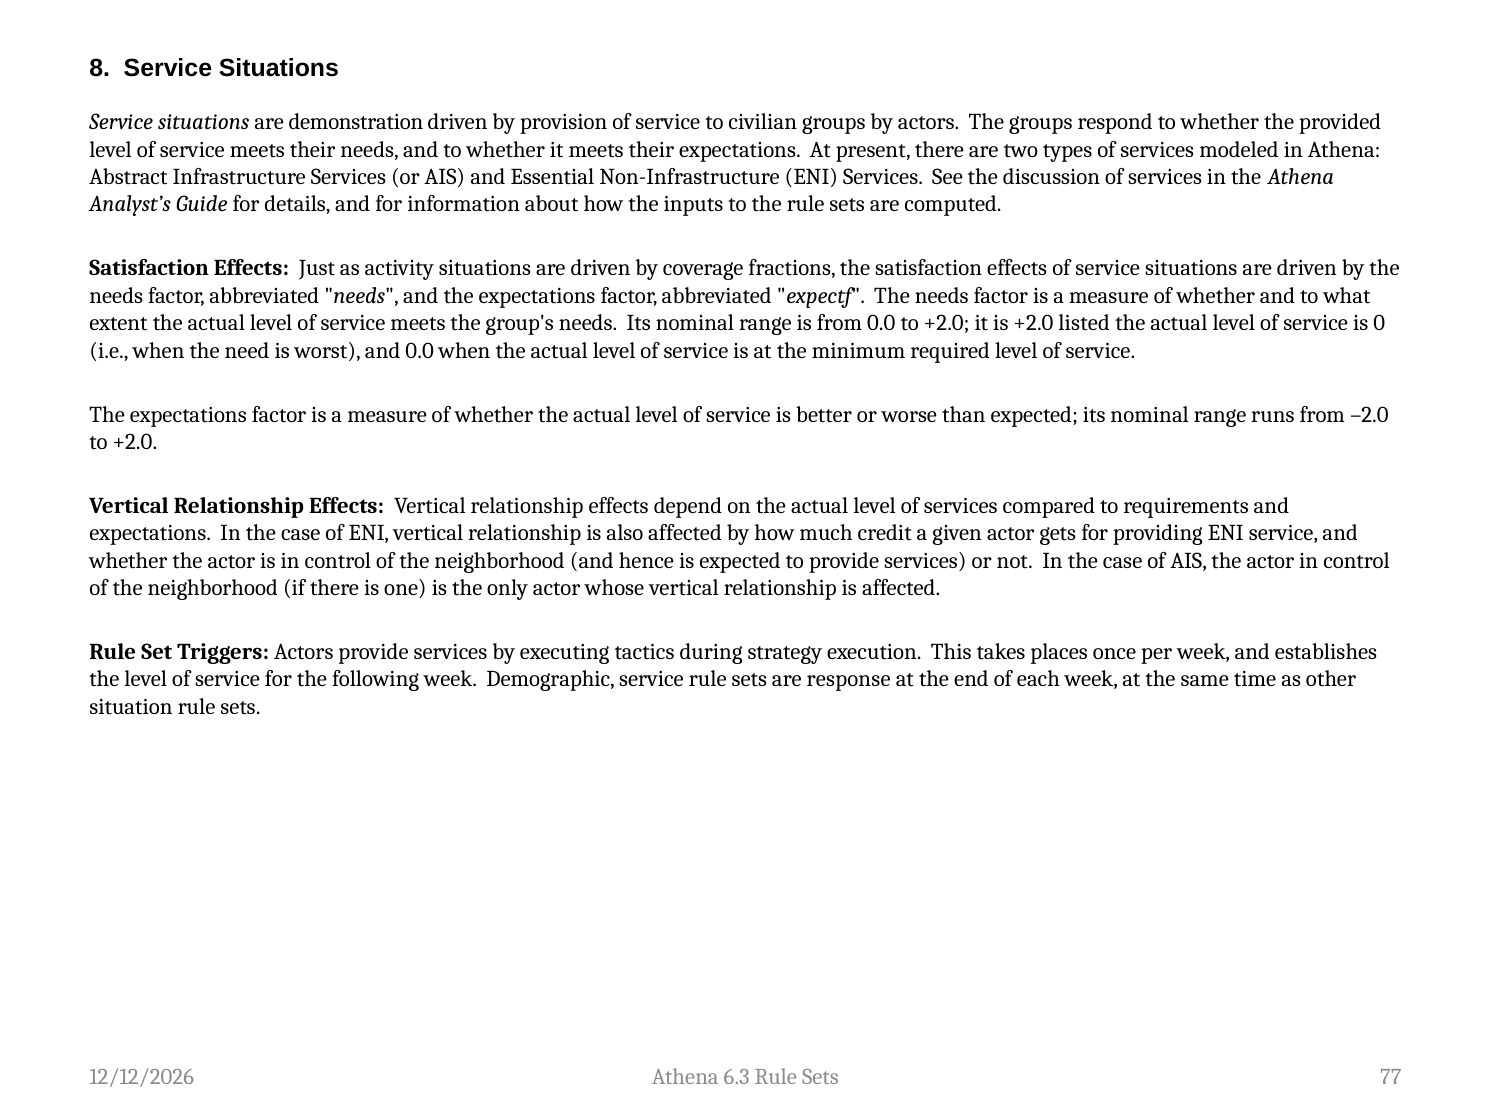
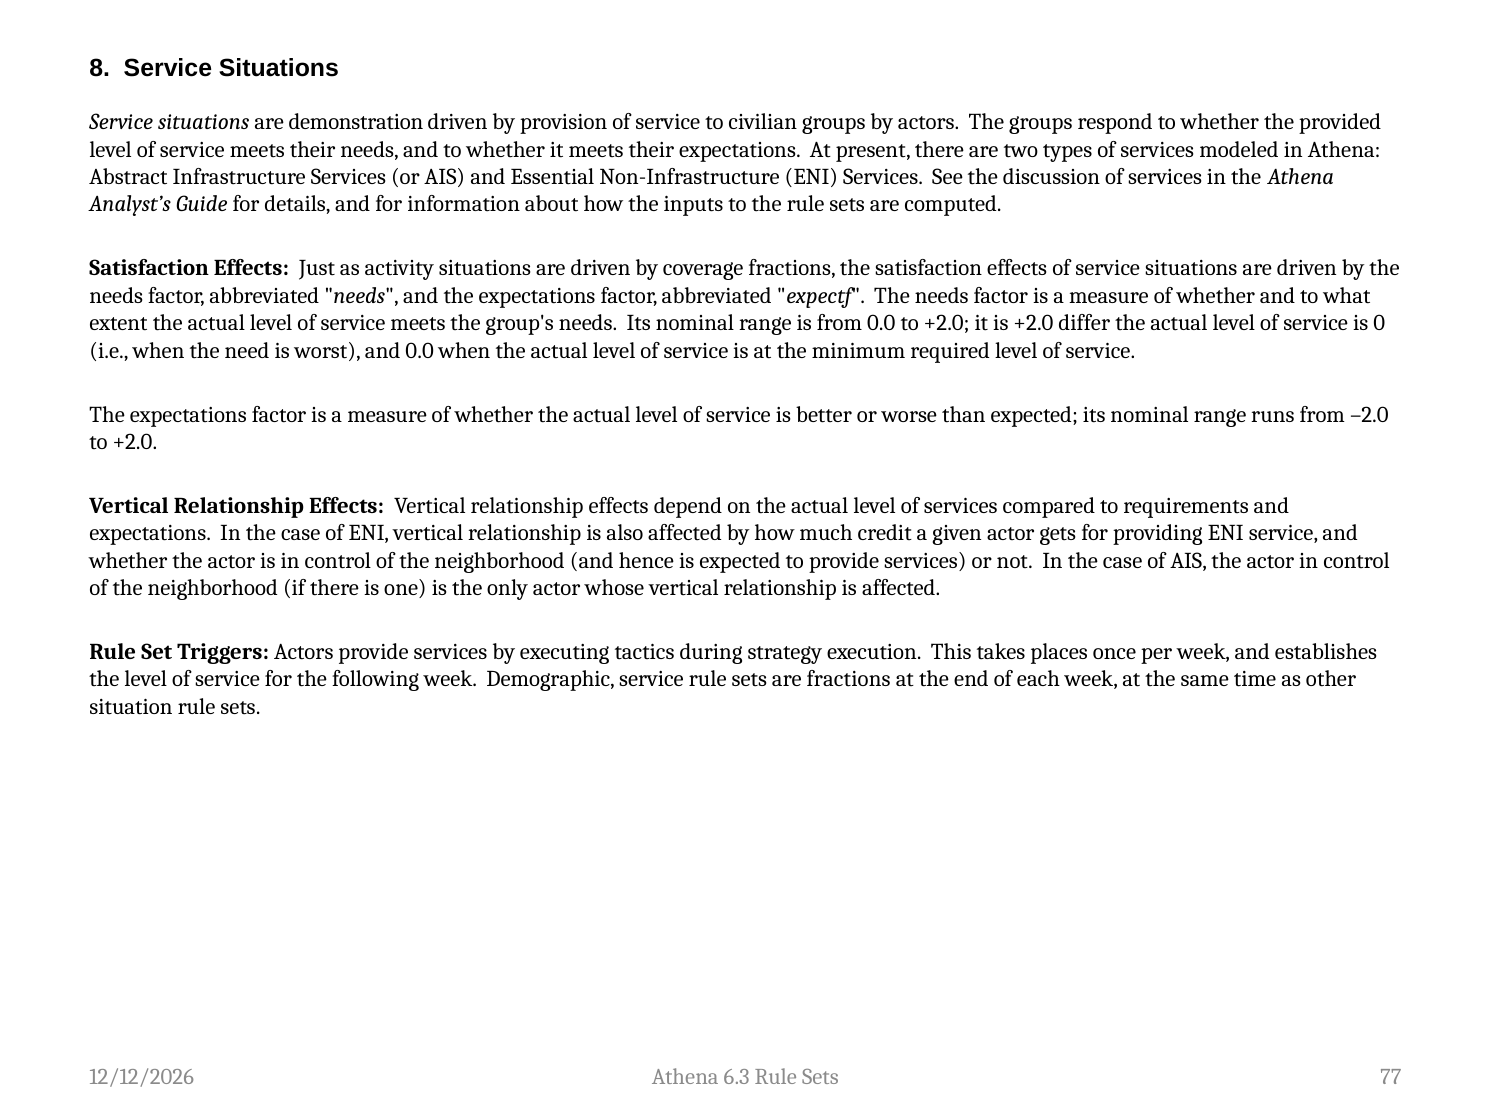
listed: listed -> differ
are response: response -> fractions
